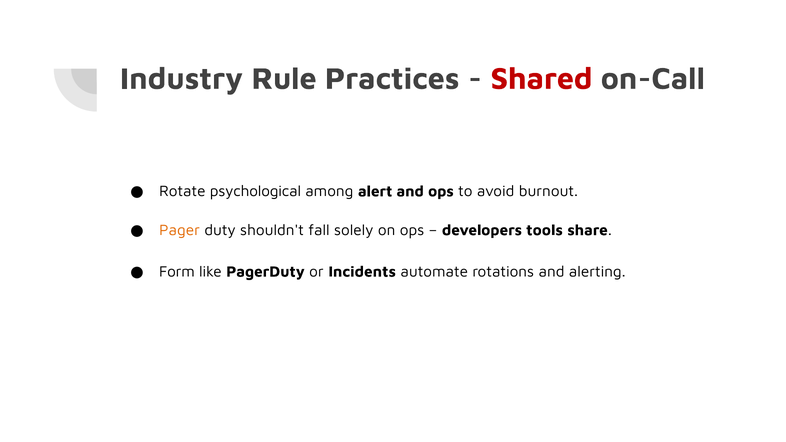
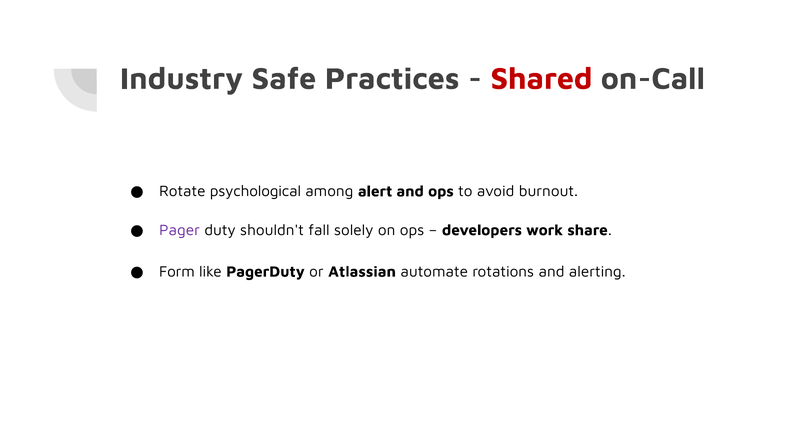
Rule: Rule -> Safe
Pager colour: orange -> purple
tools: tools -> work
Incidents: Incidents -> Atlassian
